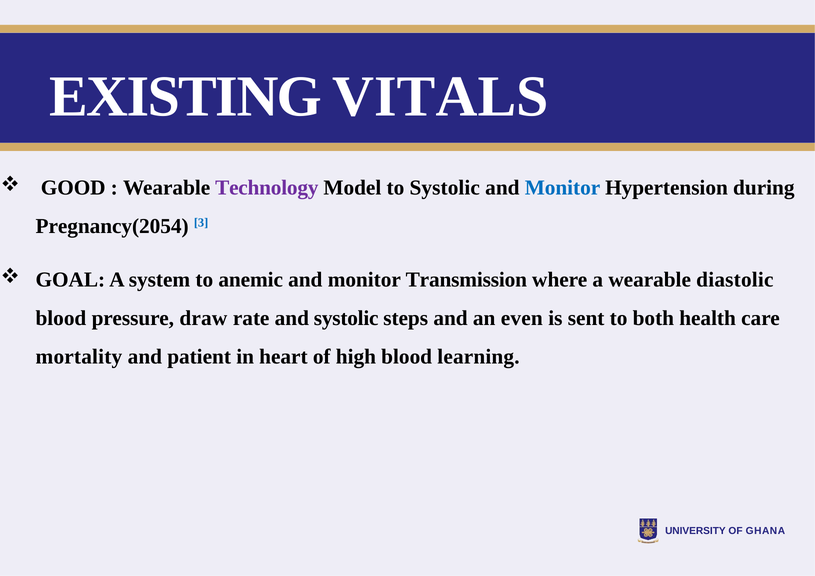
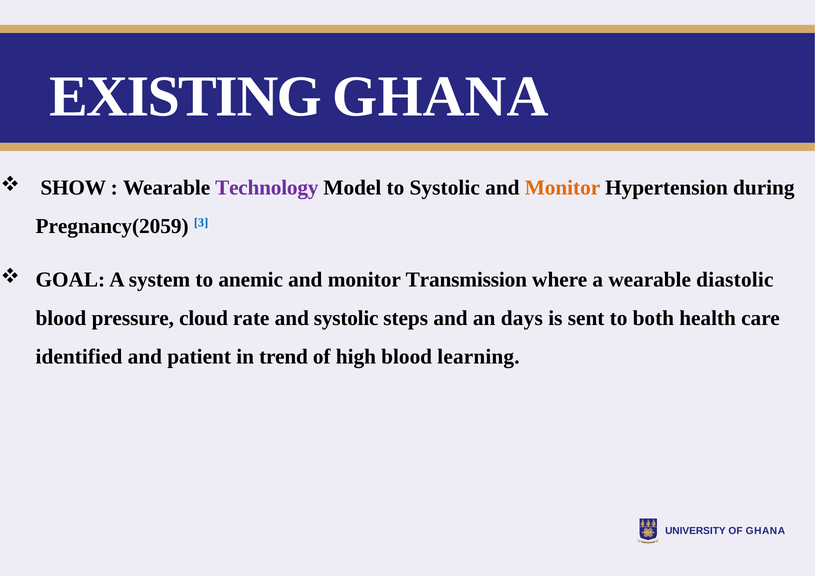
EXISTING VITALS: VITALS -> GHANA
GOOD: GOOD -> SHOW
Monitor at (562, 188) colour: blue -> orange
Pregnancy(2054: Pregnancy(2054 -> Pregnancy(2059
draw: draw -> cloud
even: even -> days
mortality: mortality -> identified
heart: heart -> trend
